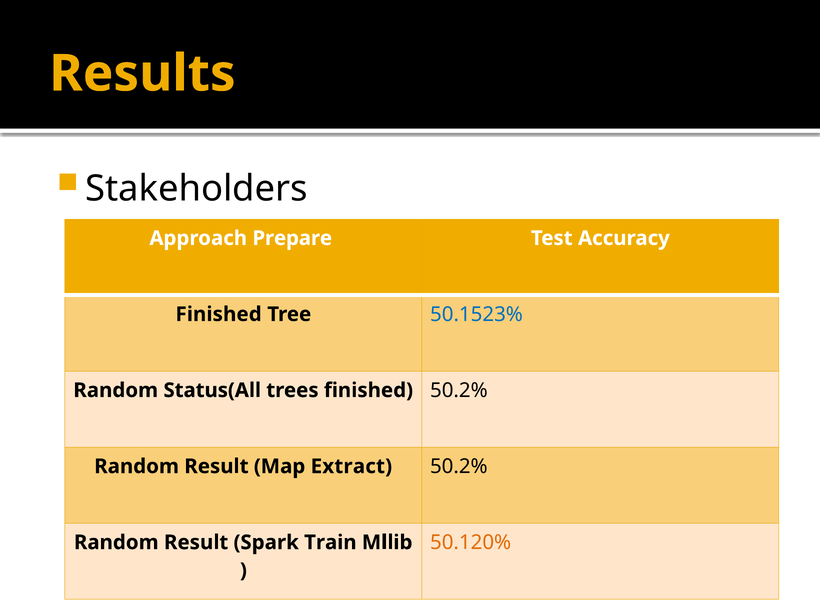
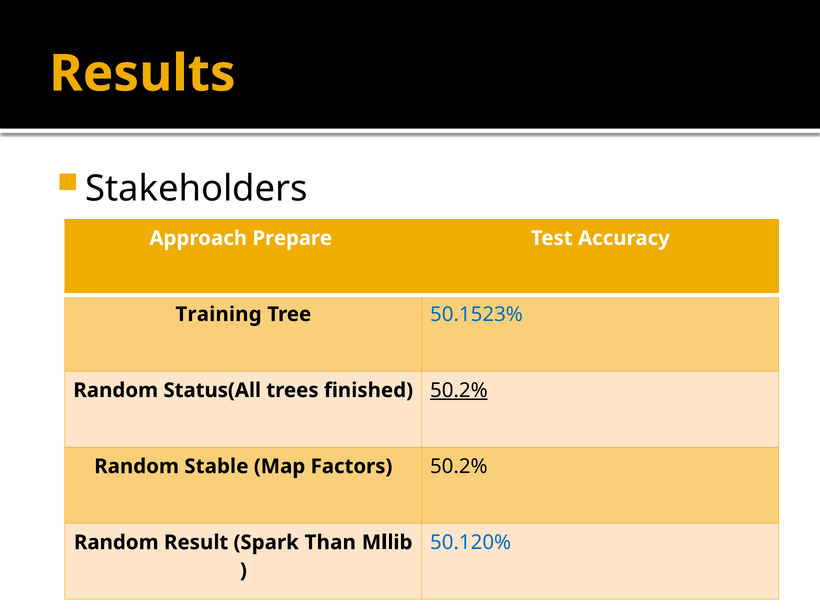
Finished at (219, 314): Finished -> Training
50.2% at (459, 390) underline: none -> present
Result at (216, 466): Result -> Stable
Extract: Extract -> Factors
50.120% colour: orange -> blue
Train: Train -> Than
